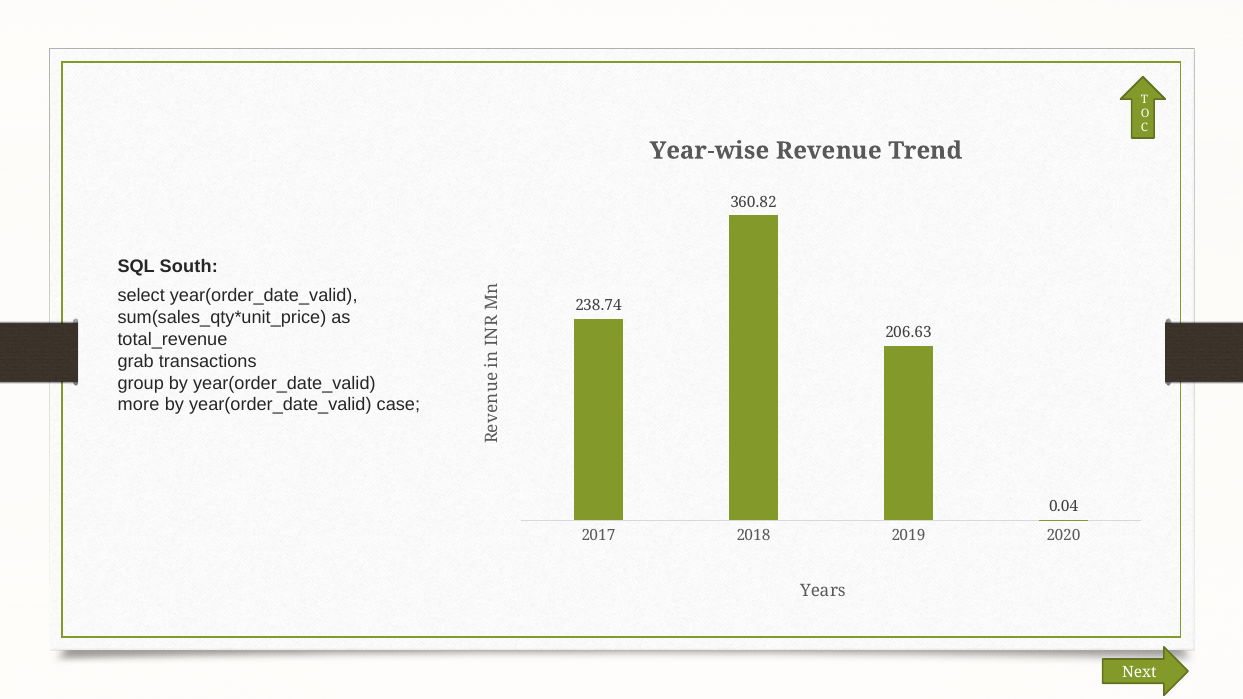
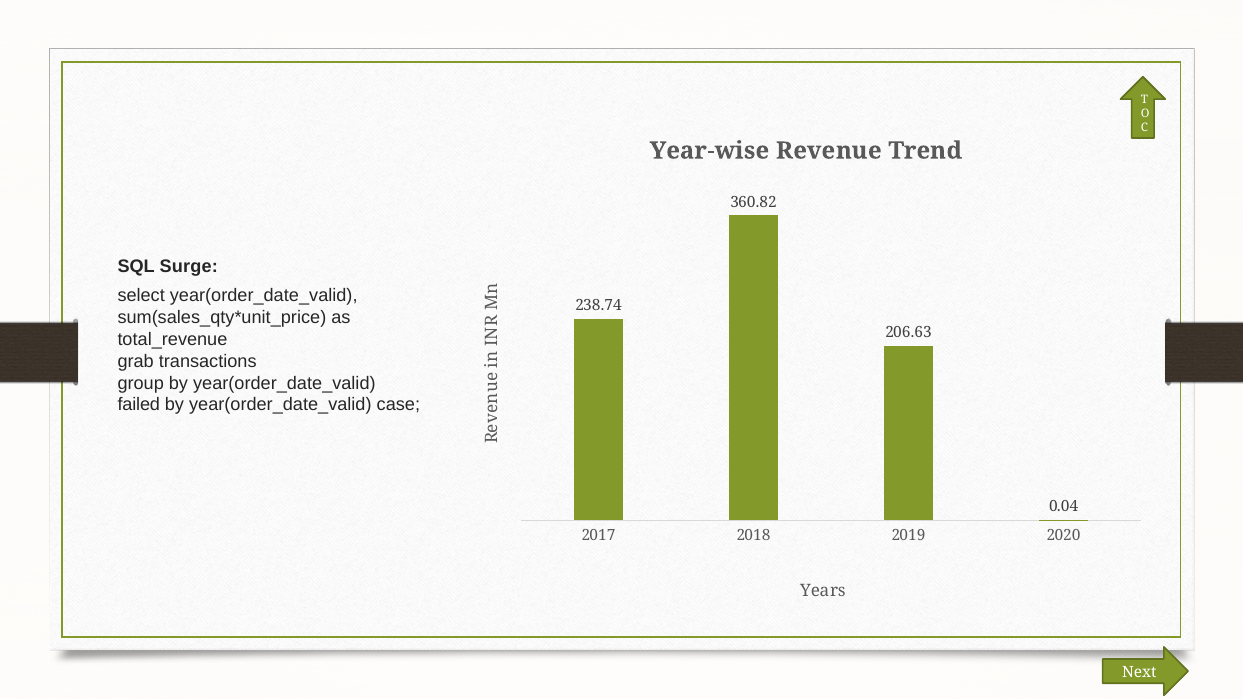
South: South -> Surge
more: more -> failed
